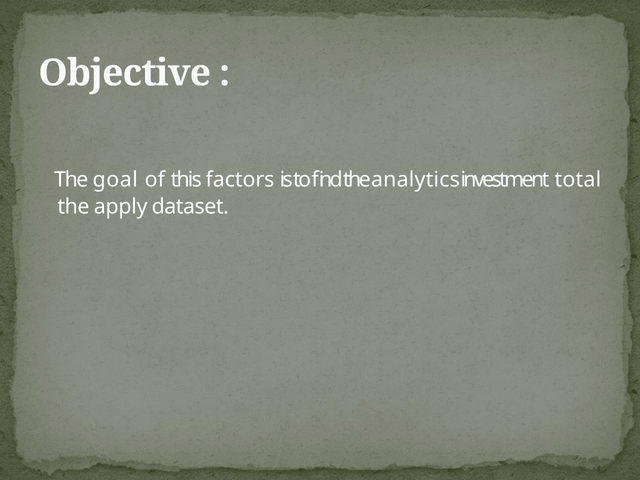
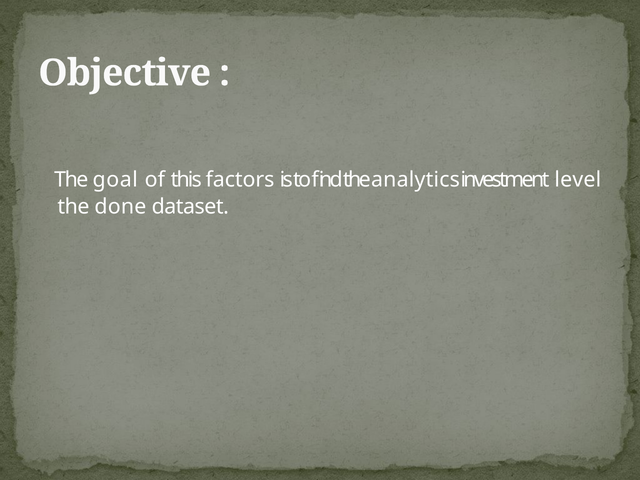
total: total -> level
apply: apply -> done
